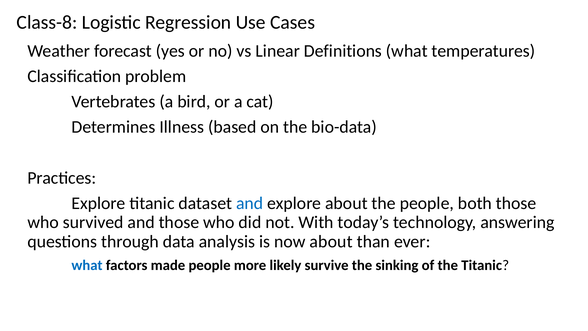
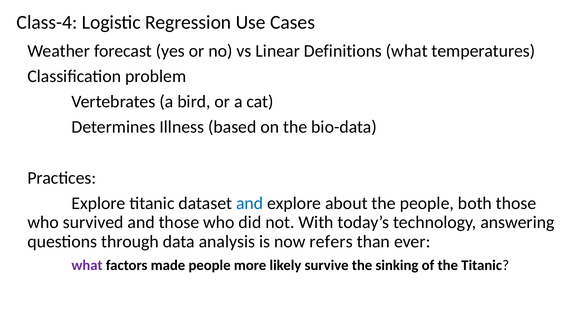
Class-8: Class-8 -> Class-4
now about: about -> refers
what at (87, 265) colour: blue -> purple
